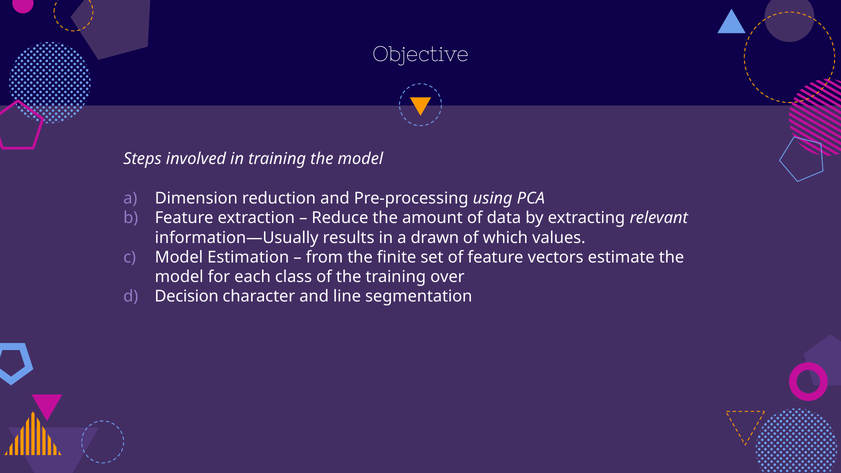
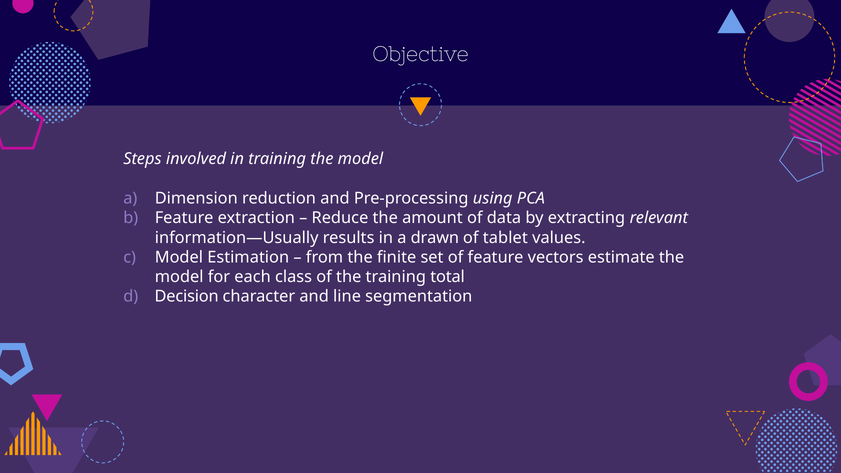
which: which -> tablet
over: over -> total
